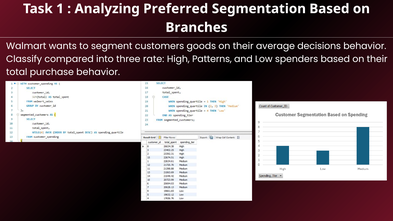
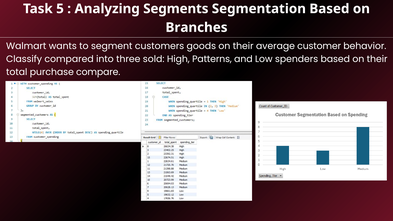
1: 1 -> 5
Preferred: Preferred -> Segments
decisions: decisions -> customer
rate: rate -> sold
purchase behavior: behavior -> compare
